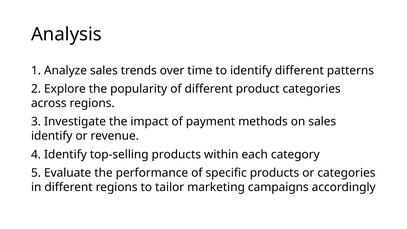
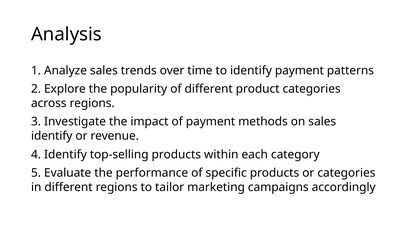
identify different: different -> payment
